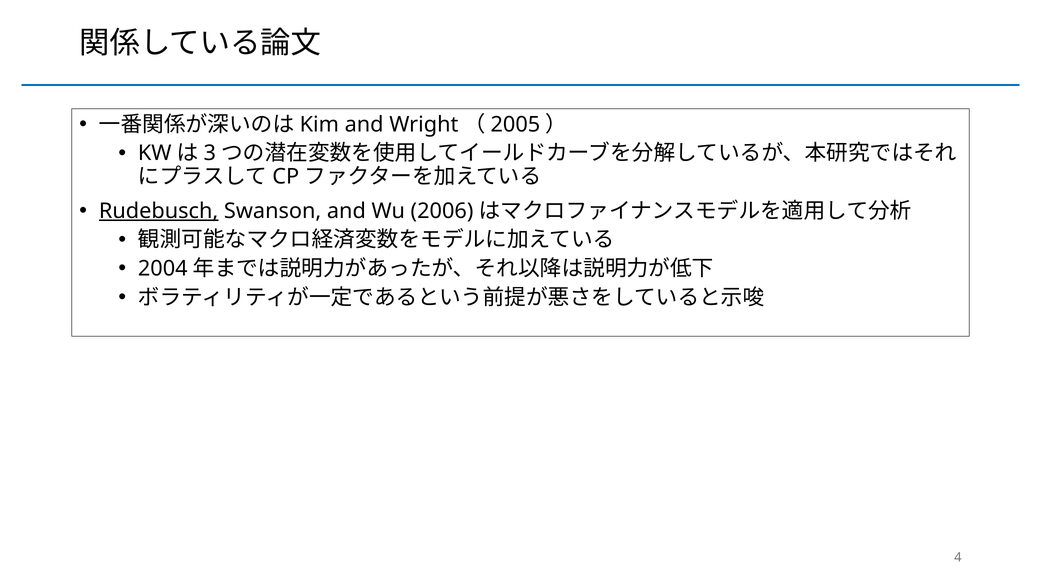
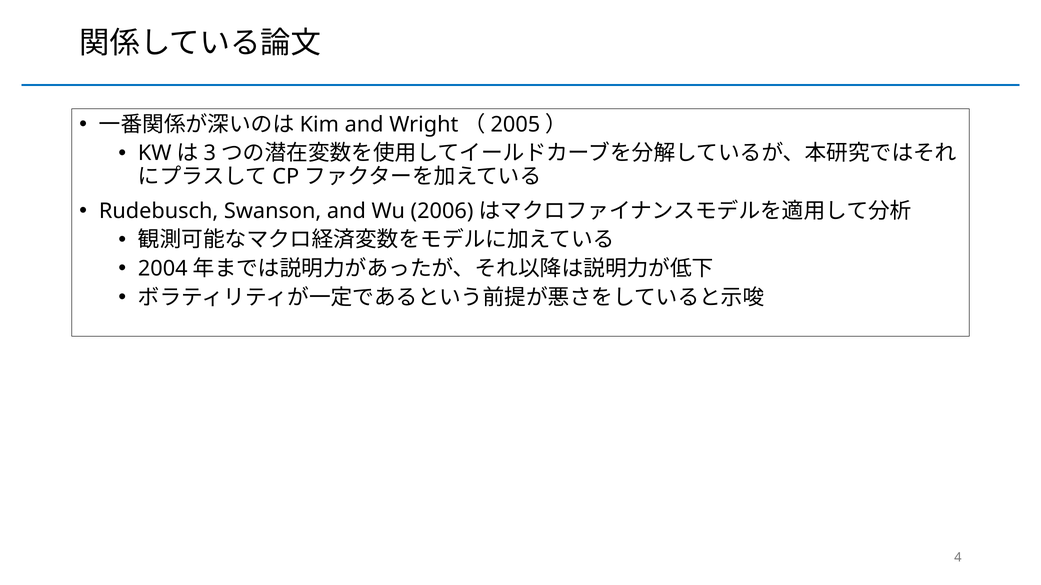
Rudebusch underline: present -> none
